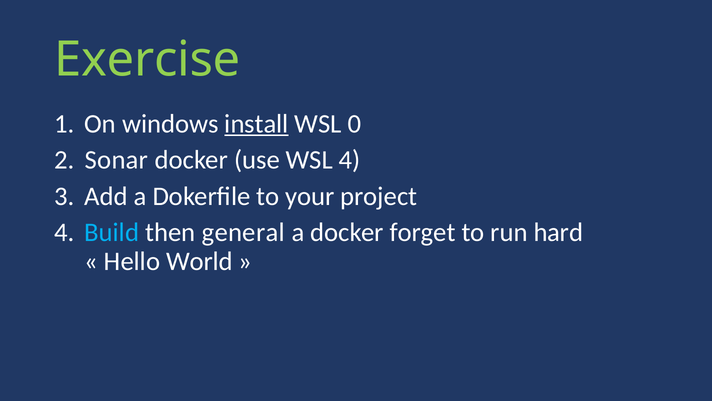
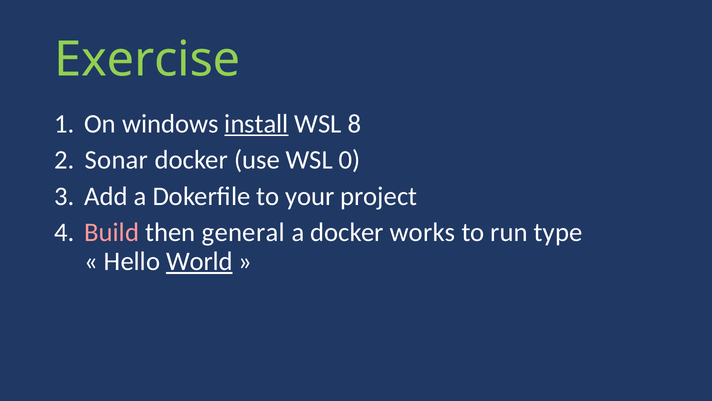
0: 0 -> 8
WSL 4: 4 -> 0
Build colour: light blue -> pink
forget: forget -> works
hard: hard -> type
World underline: none -> present
